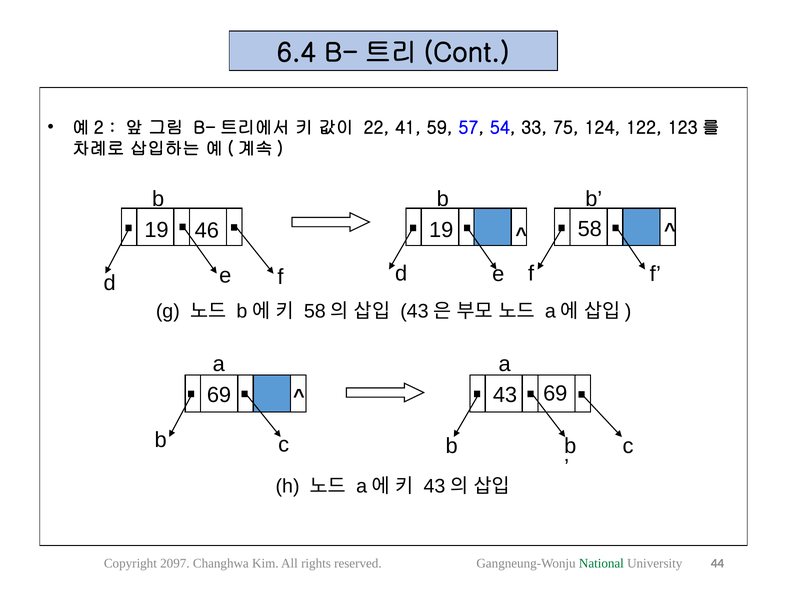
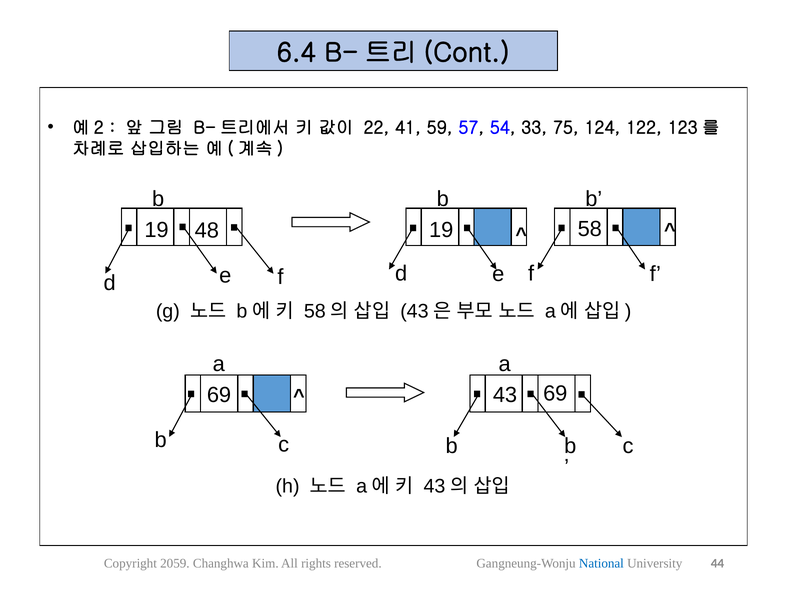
46: 46 -> 48
2097: 2097 -> 2059
National colour: green -> blue
